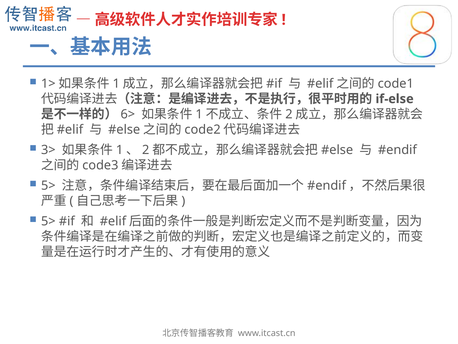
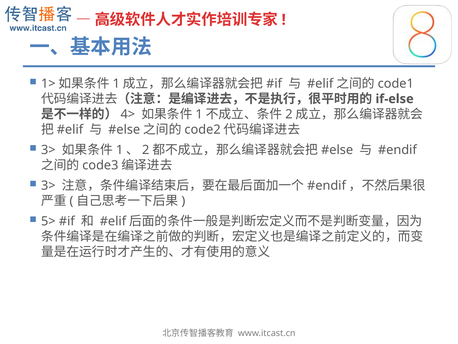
6>: 6> -> 4>
5> at (48, 185): 5> -> 3>
